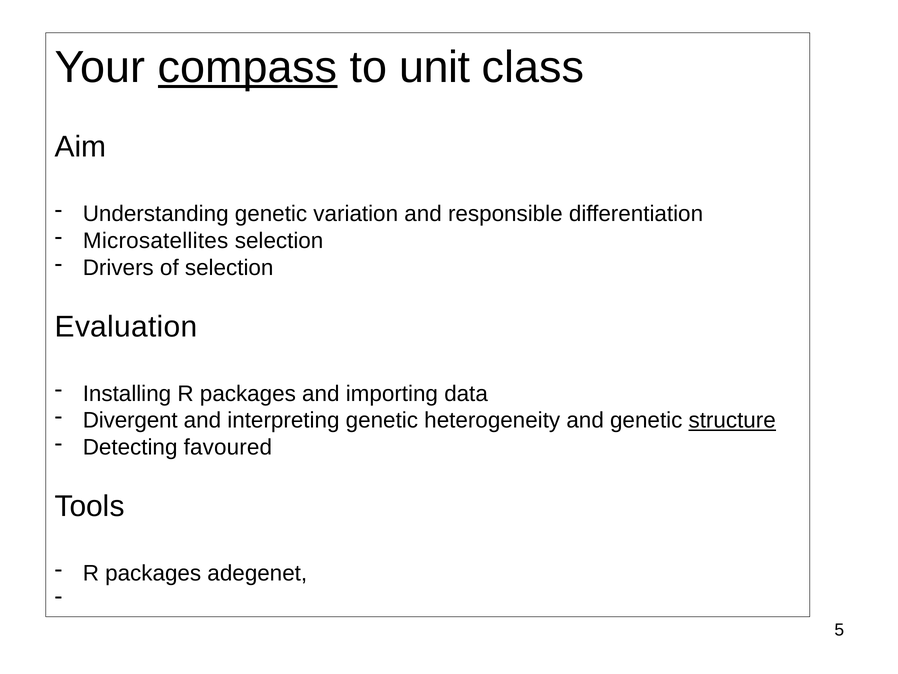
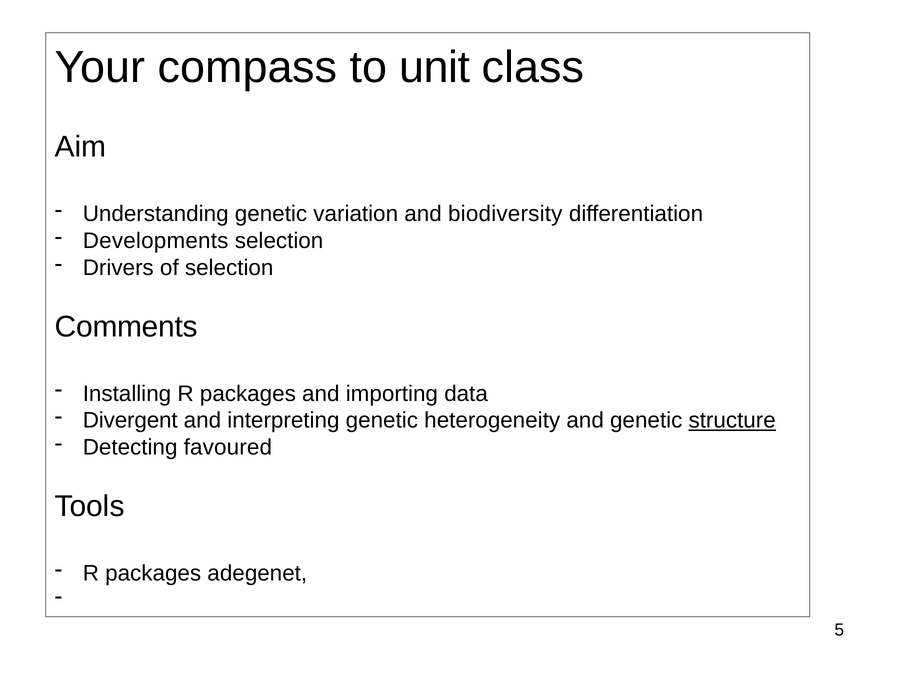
compass underline: present -> none
responsible: responsible -> biodiversity
Microsatellites: Microsatellites -> Developments
Evaluation: Evaluation -> Comments
